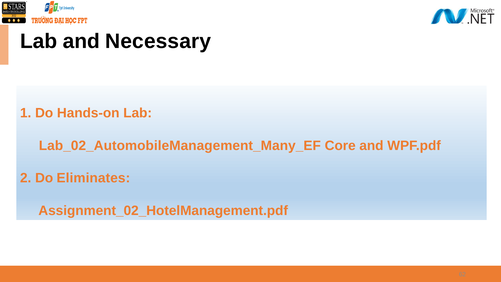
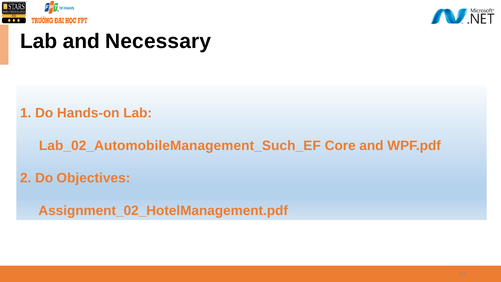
Lab_02_AutomobileManagement_Many_EF: Lab_02_AutomobileManagement_Many_EF -> Lab_02_AutomobileManagement_Such_EF
Eliminates: Eliminates -> Objectives
